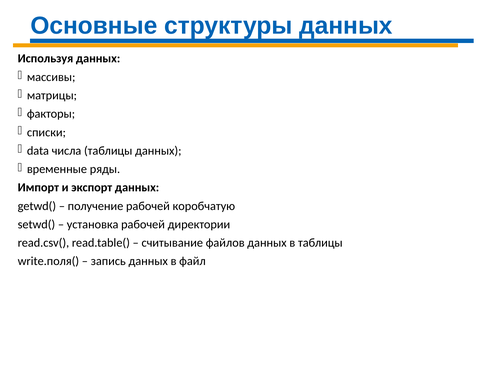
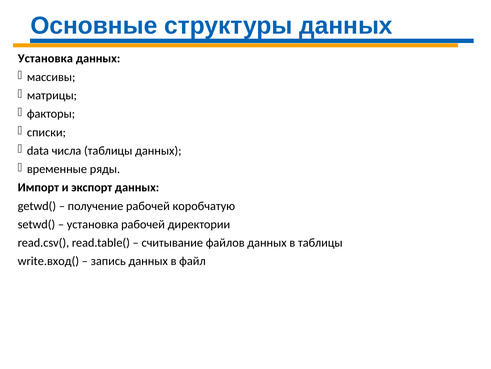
Используя at (45, 58): Используя -> Установка
write.поля(: write.поля( -> write.вход(
